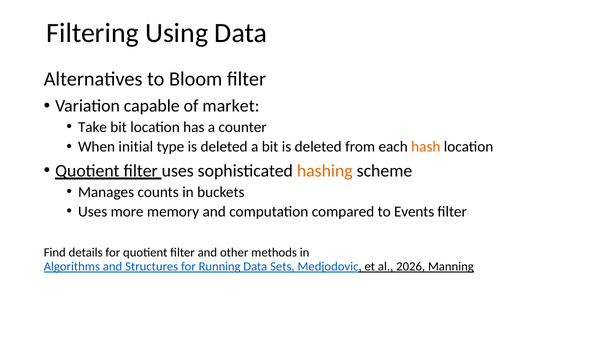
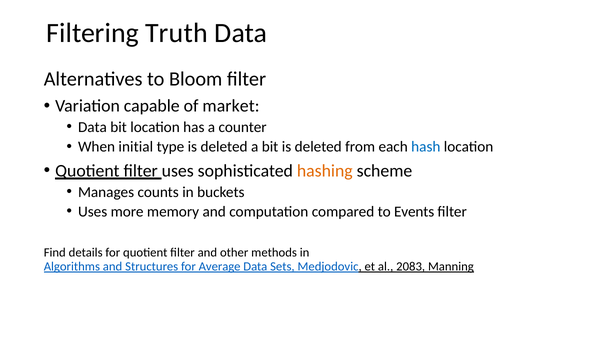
Using: Using -> Truth
Take at (92, 127): Take -> Data
hash colour: orange -> blue
Running: Running -> Average
2026: 2026 -> 2083
